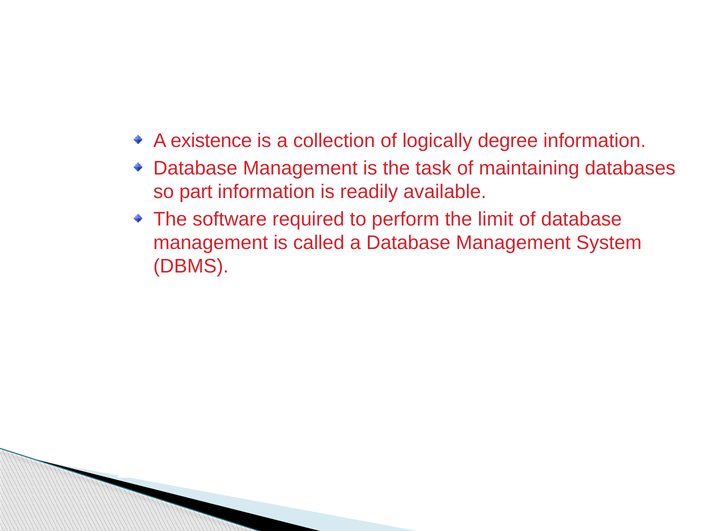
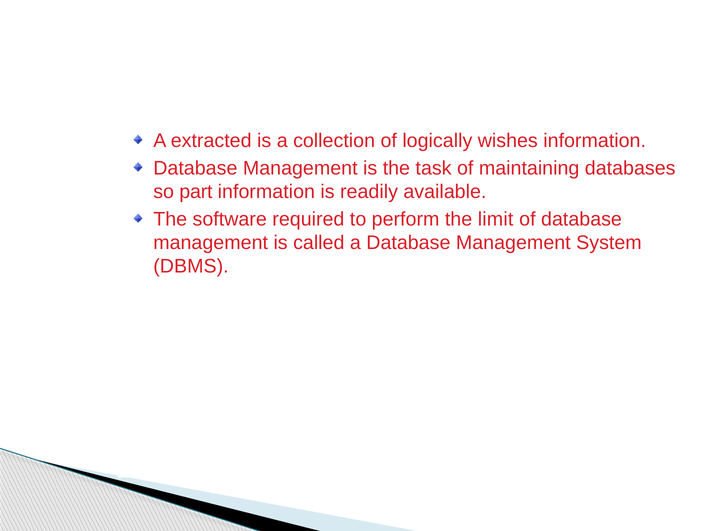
existence: existence -> extracted
degree: degree -> wishes
